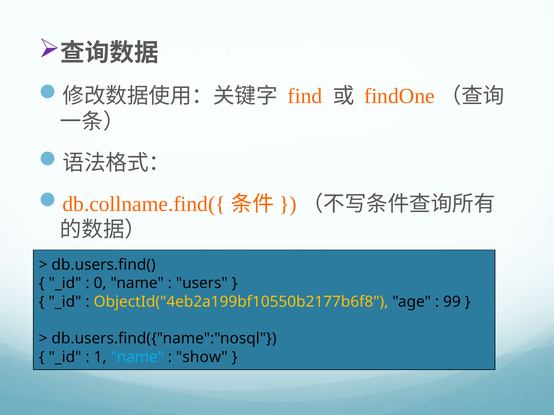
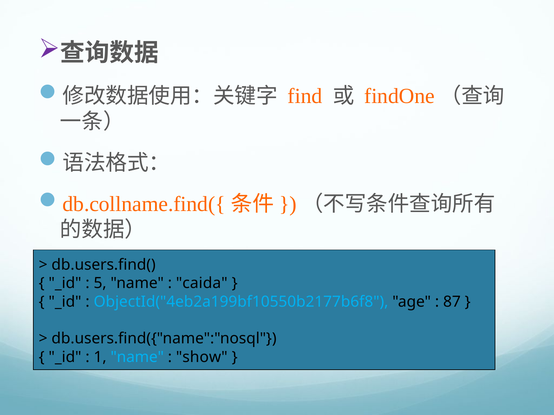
0: 0 -> 5
users: users -> caida
ObjectId("4eb2a199bf10550b2177b6f8 colour: yellow -> light blue
99: 99 -> 87
